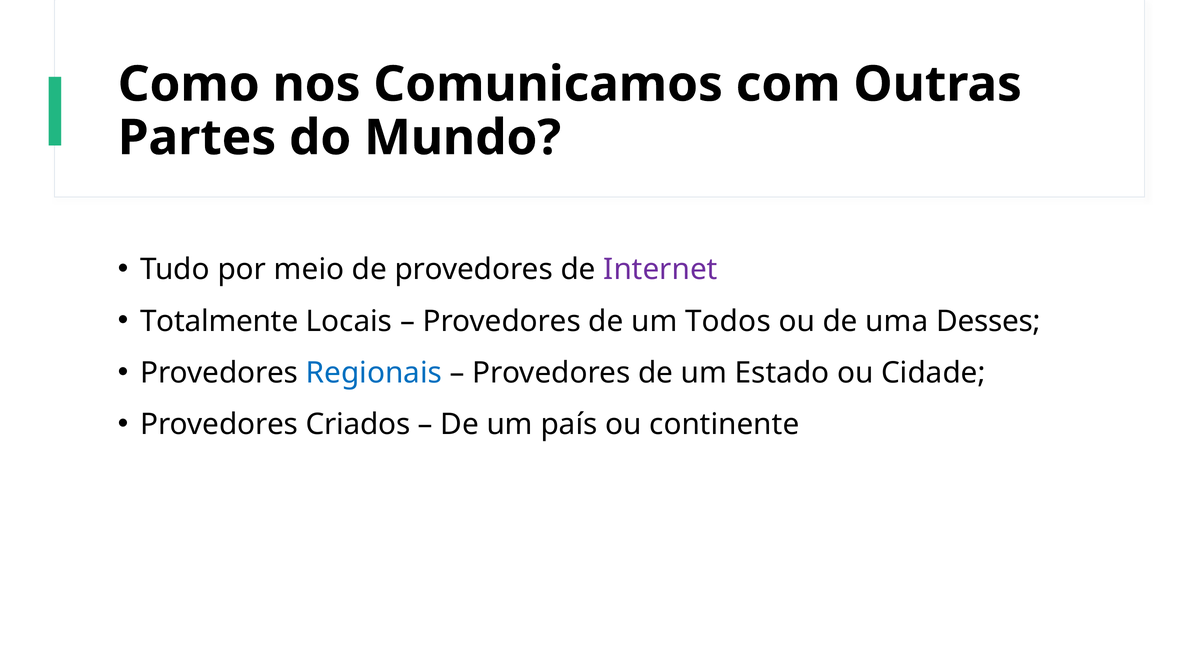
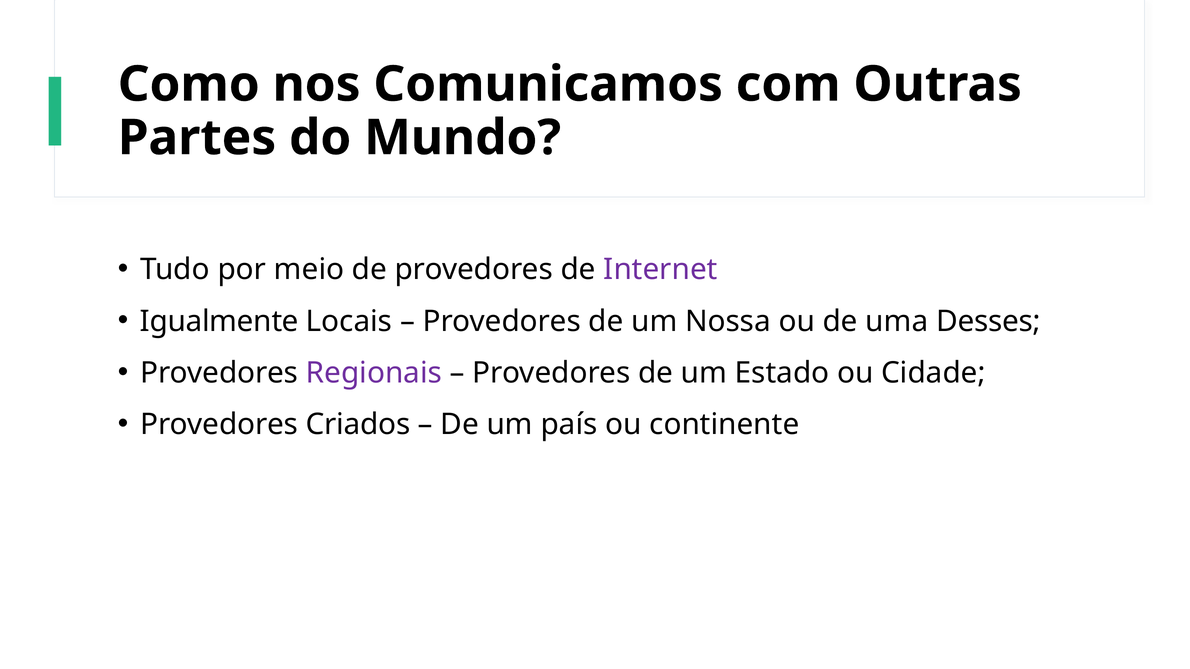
Totalmente: Totalmente -> Igualmente
Todos: Todos -> Nossa
Regionais colour: blue -> purple
